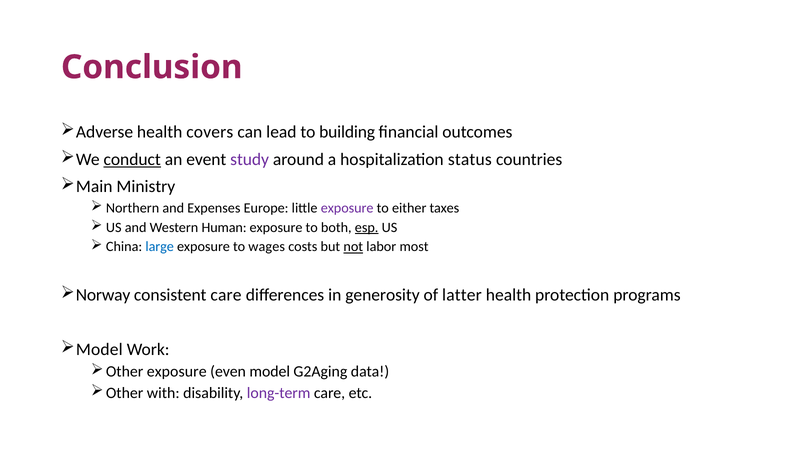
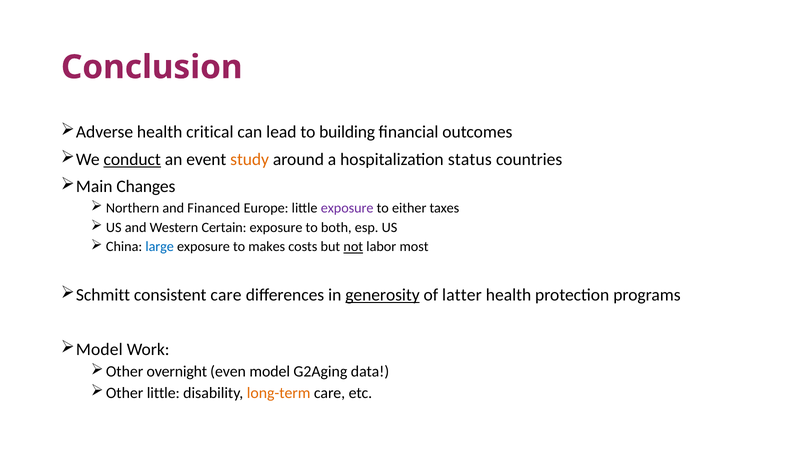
covers: covers -> critical
study colour: purple -> orange
Ministry: Ministry -> Changes
Expenses: Expenses -> Financed
Human: Human -> Certain
esp underline: present -> none
wages: wages -> makes
Norway: Norway -> Schmitt
generosity underline: none -> present
Other exposure: exposure -> overnight
Other with: with -> little
long-term colour: purple -> orange
